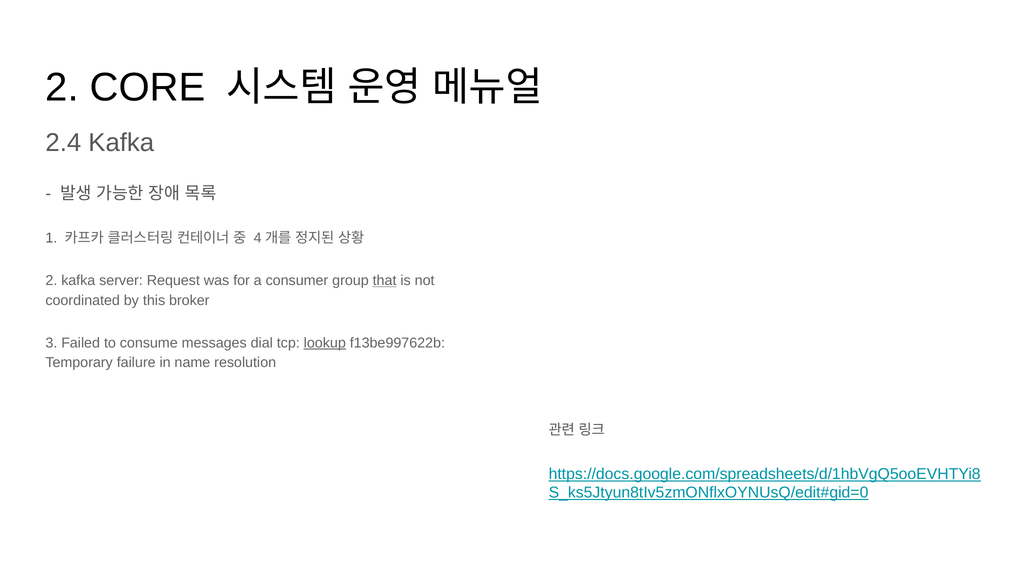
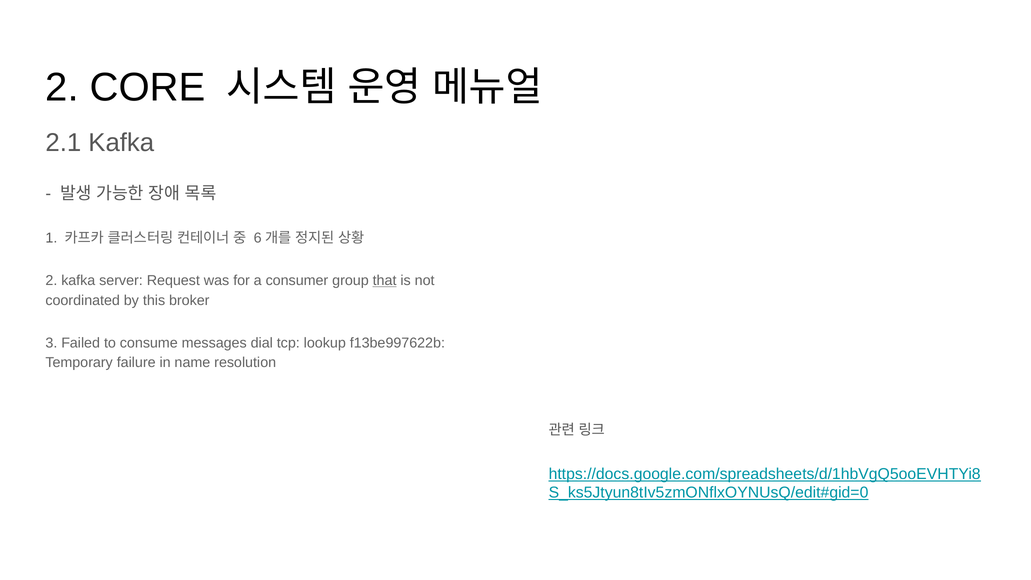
2.4: 2.4 -> 2.1
4: 4 -> 6
lookup underline: present -> none
